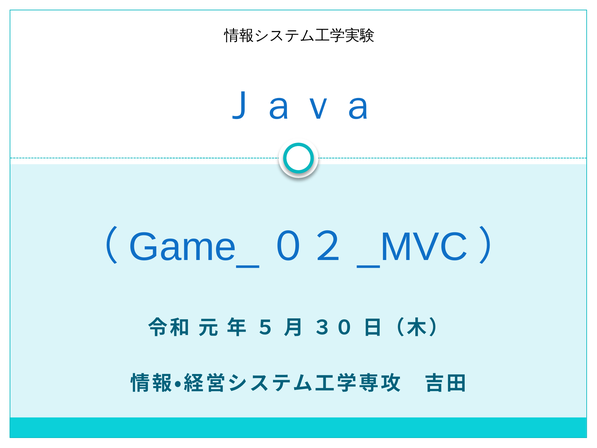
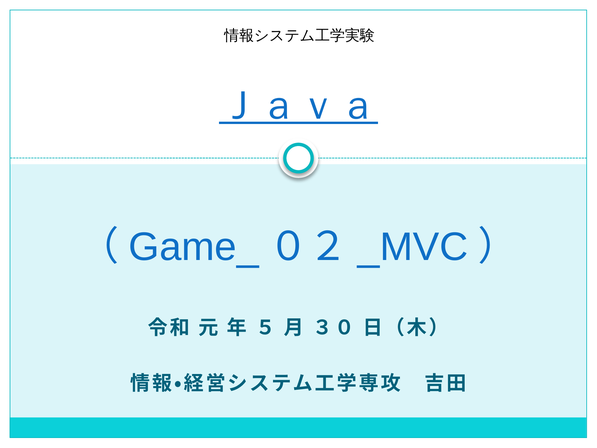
Ｊａｖａ underline: none -> present
